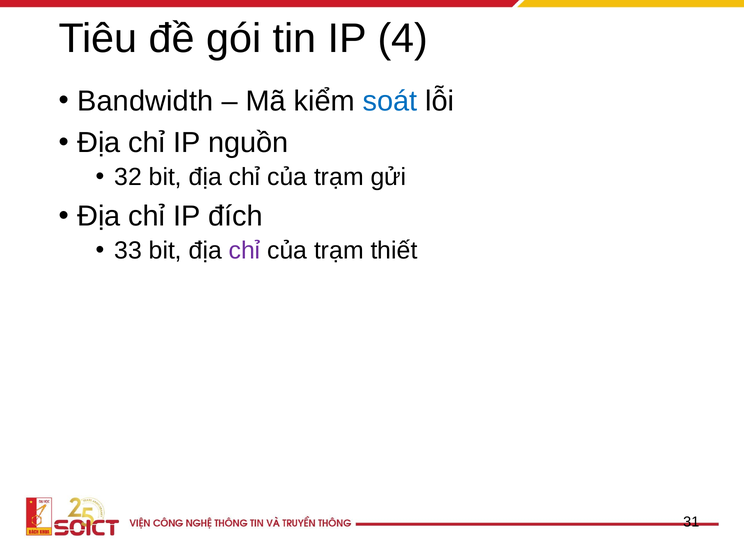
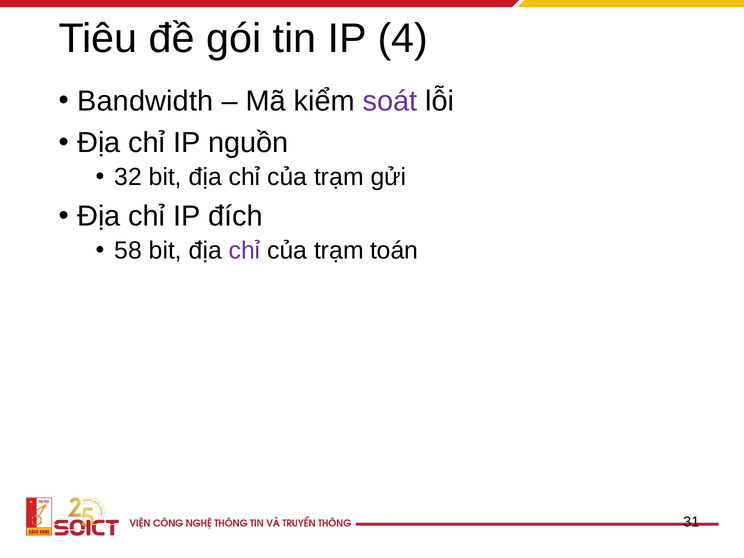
soát colour: blue -> purple
33: 33 -> 58
thiết: thiết -> toán
